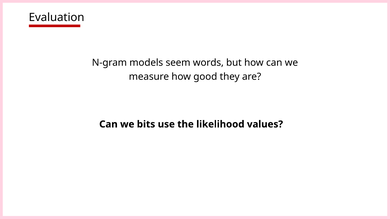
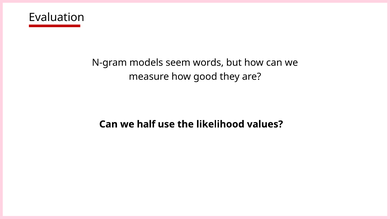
bits: bits -> half
